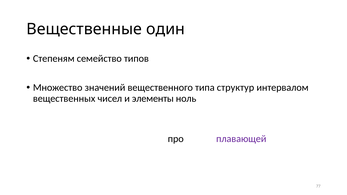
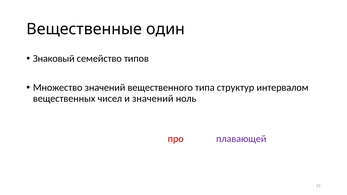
Степеням: Степеням -> Знаковый
и элементы: элементы -> значений
про colour: black -> red
